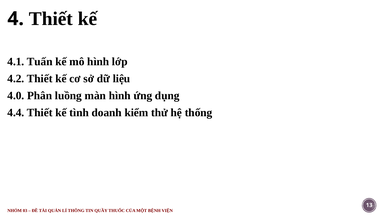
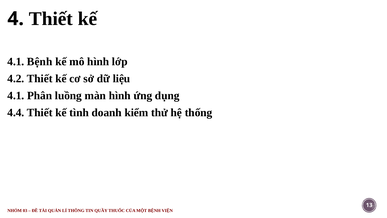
4.1 Tuấn: Tuấn -> Bệnh
4.0 at (16, 96): 4.0 -> 4.1
